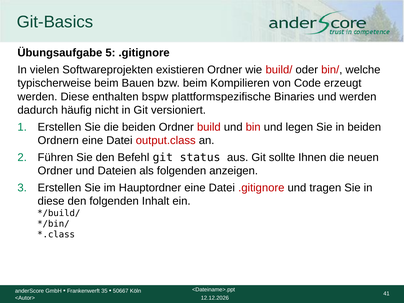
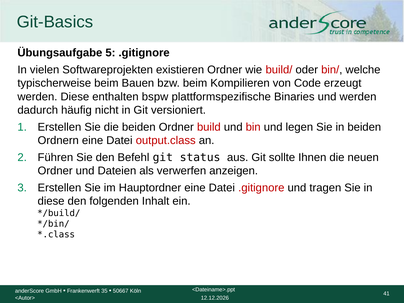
als folgenden: folgenden -> verwerfen
